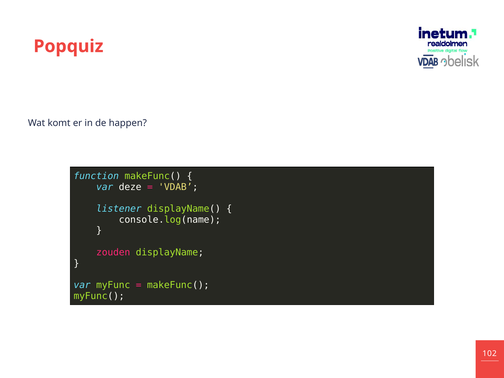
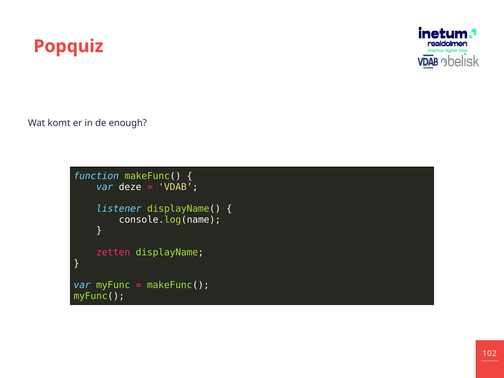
happen: happen -> enough
zouden: zouden -> zetten
